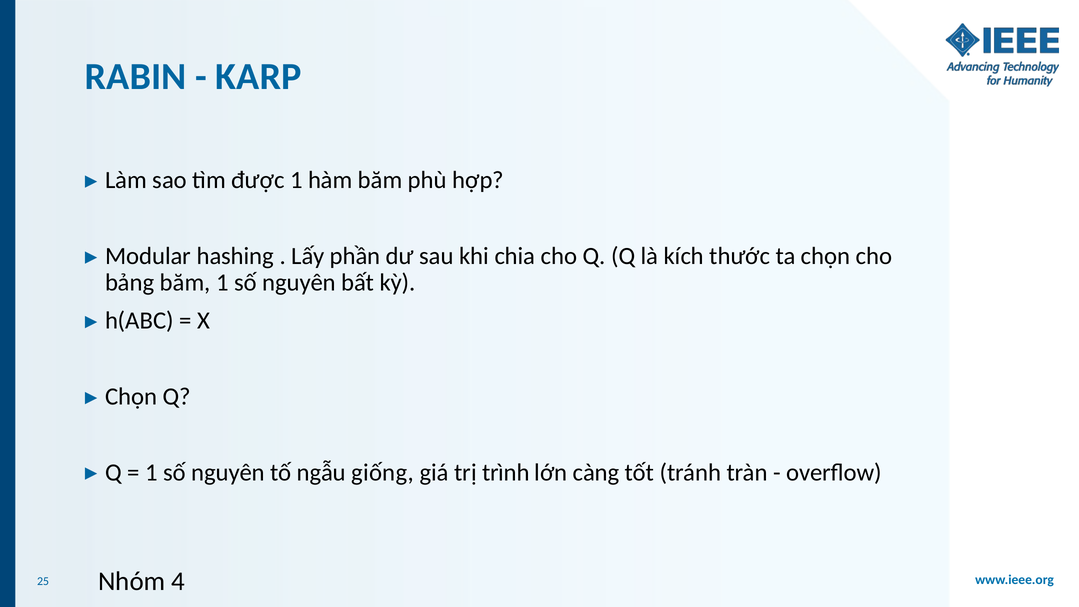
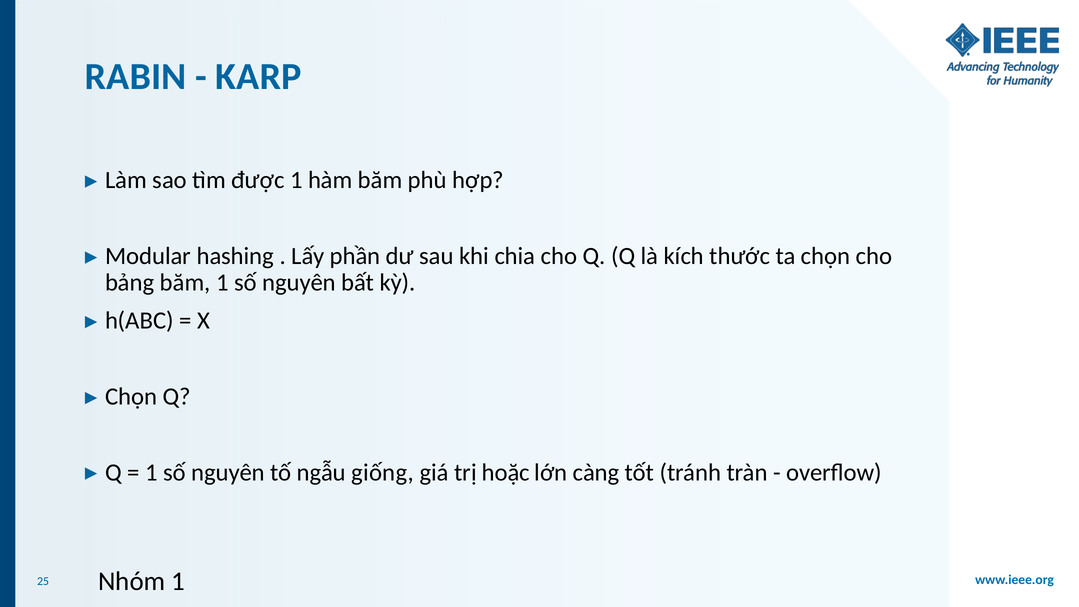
trình: trình -> hoặc
Nhóm 4: 4 -> 1
